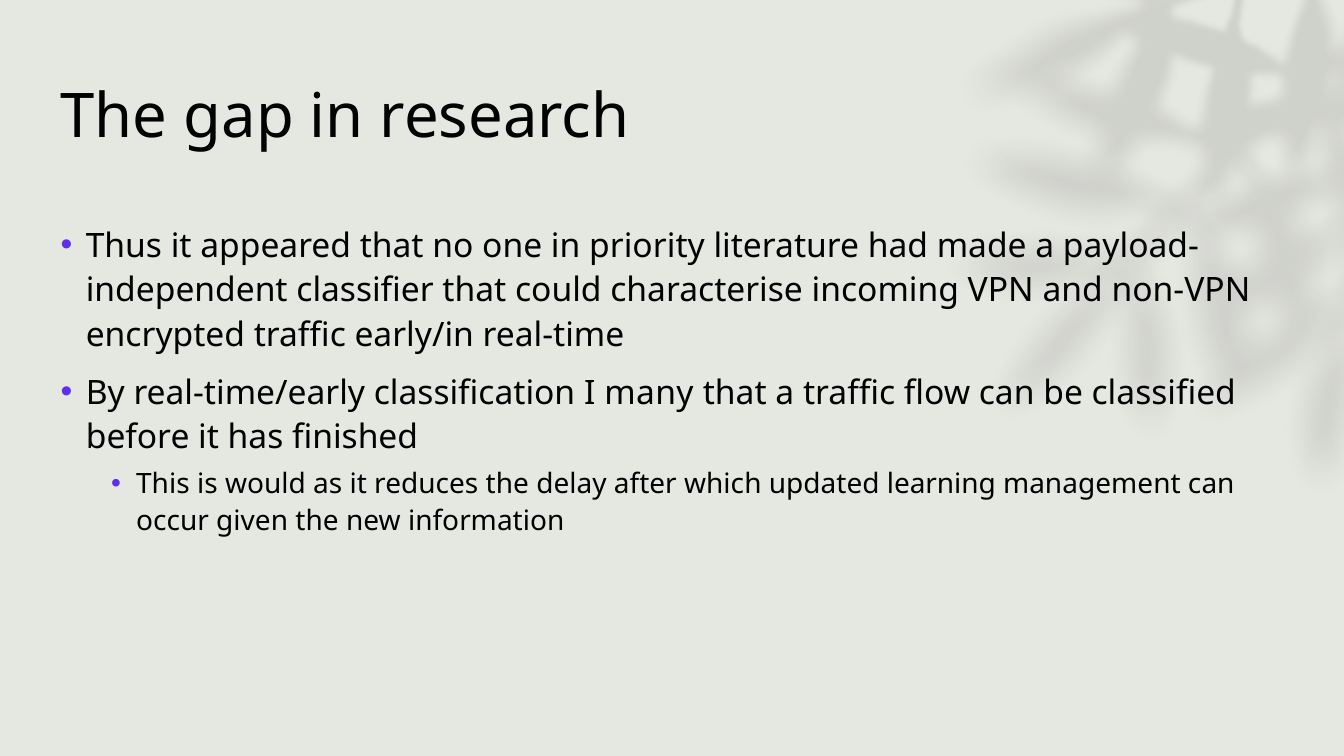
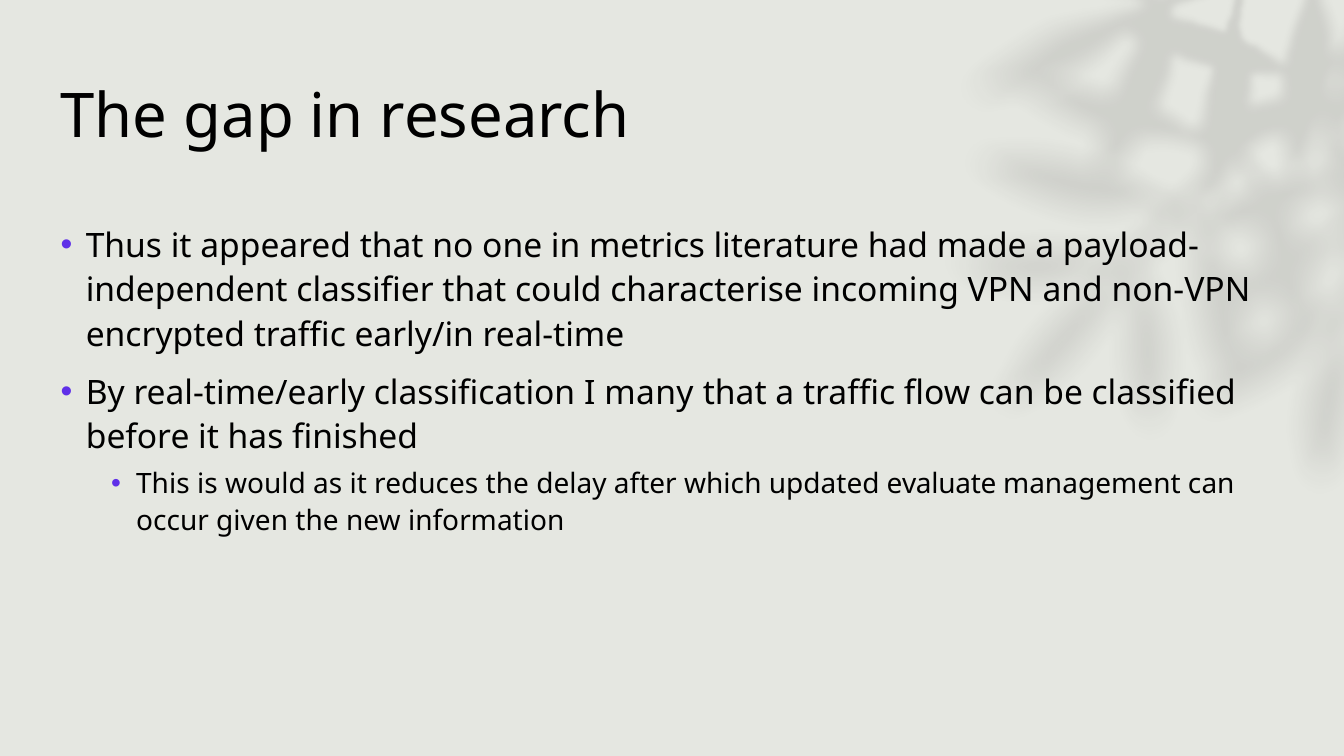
priority: priority -> metrics
learning: learning -> evaluate
